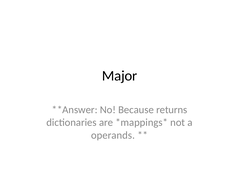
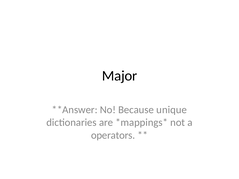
returns: returns -> unique
operands: operands -> operators
